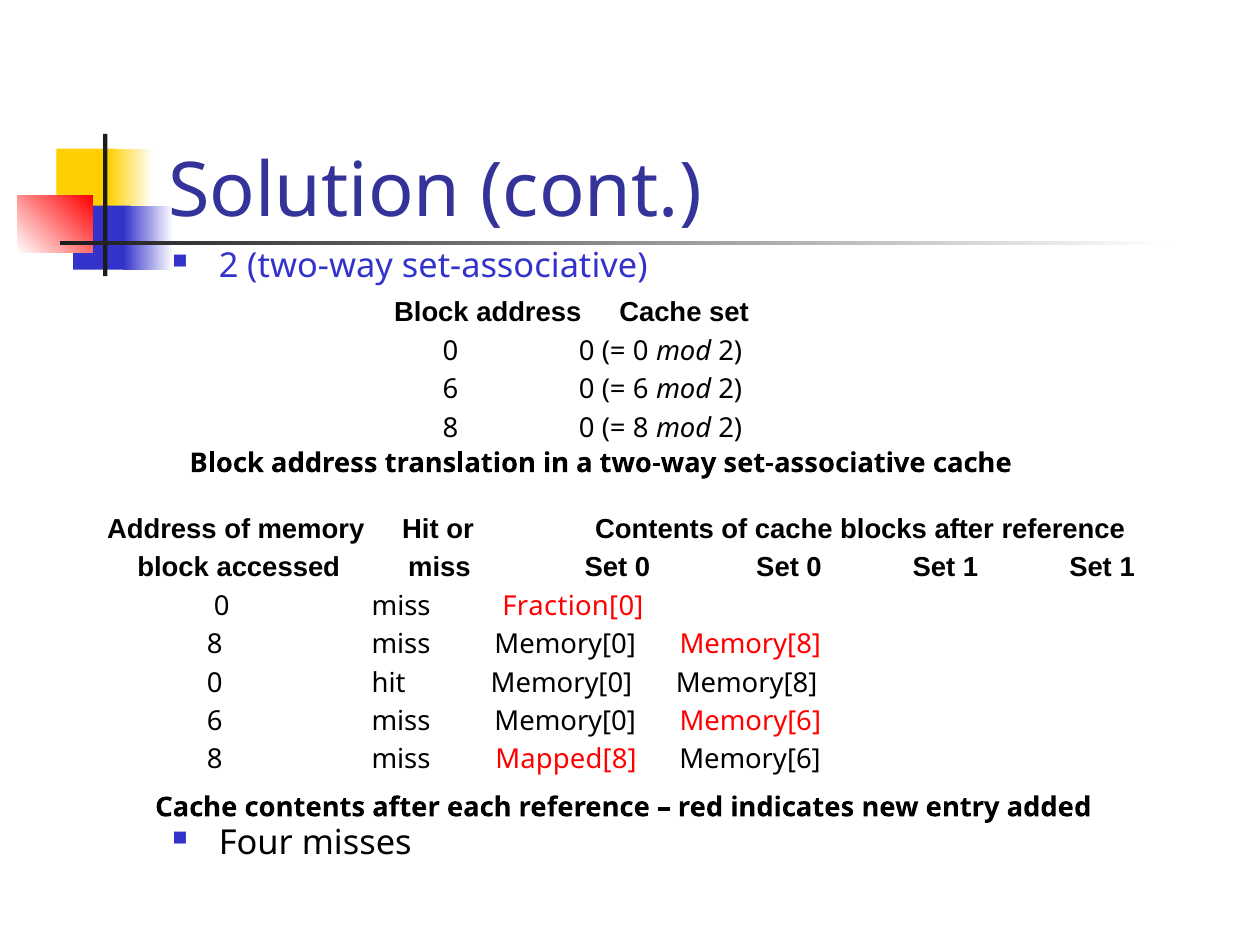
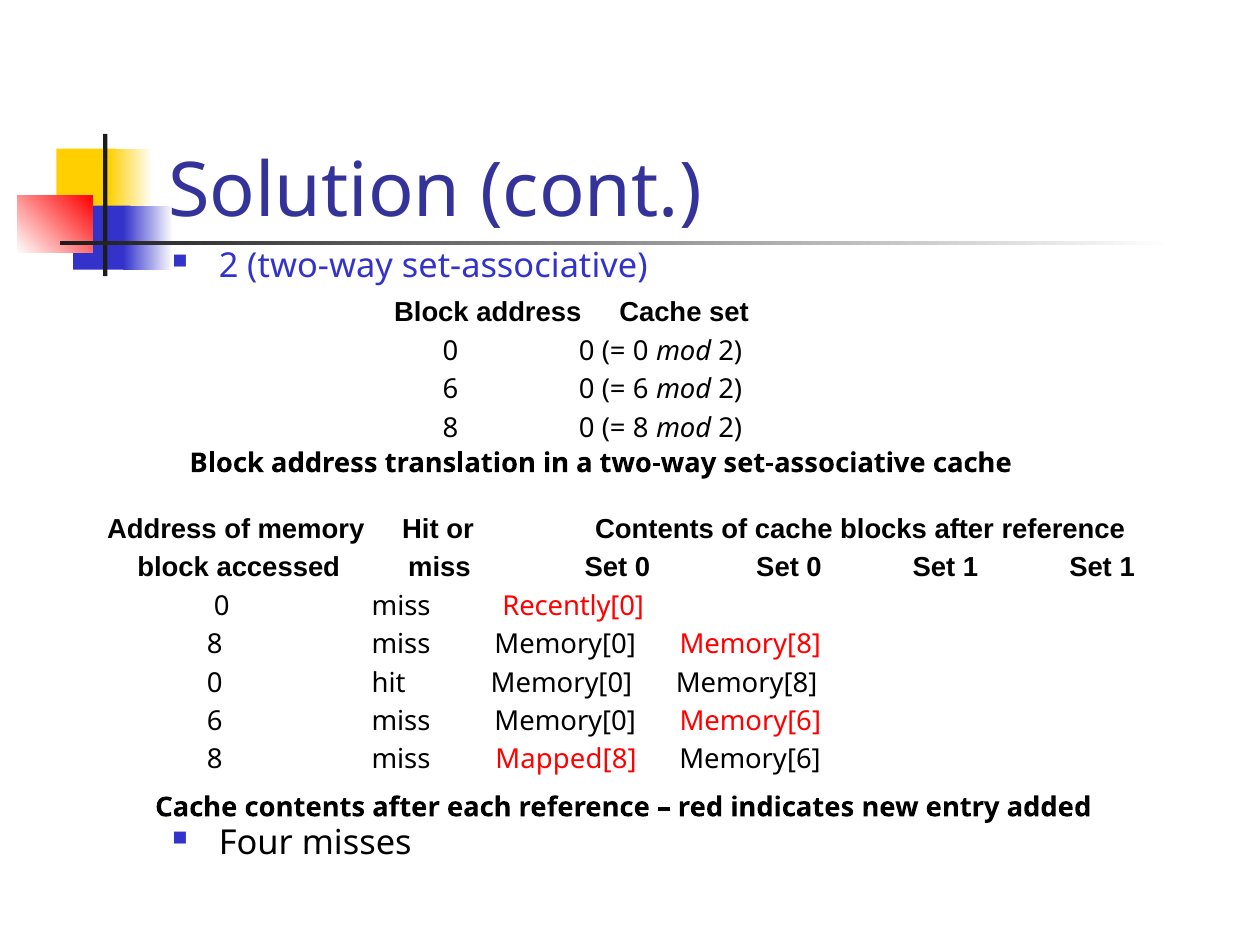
Fraction[0: Fraction[0 -> Recently[0
